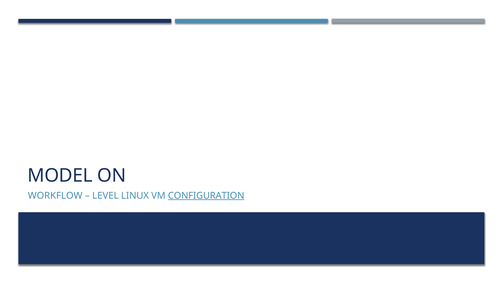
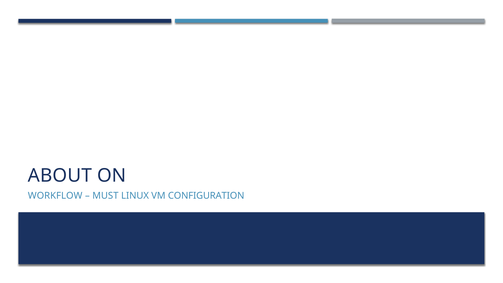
MODEL: MODEL -> ABOUT
LEVEL: LEVEL -> MUST
CONFIGURATION underline: present -> none
